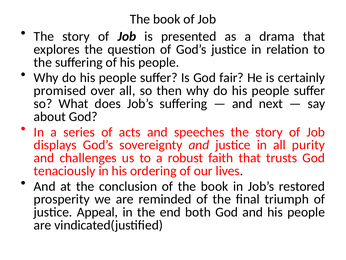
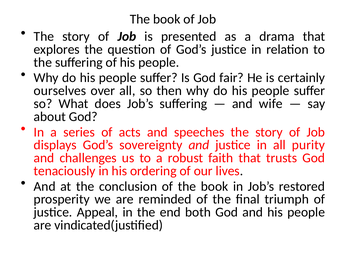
promised: promised -> ourselves
next: next -> wife
